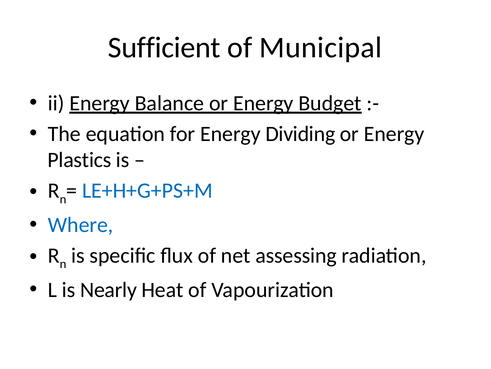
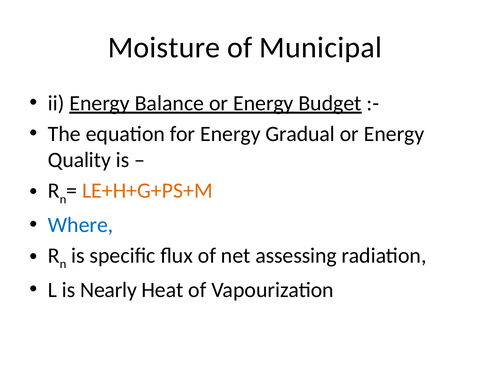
Sufficient: Sufficient -> Moisture
Dividing: Dividing -> Gradual
Plastics: Plastics -> Quality
LE+H+G+PS+M colour: blue -> orange
